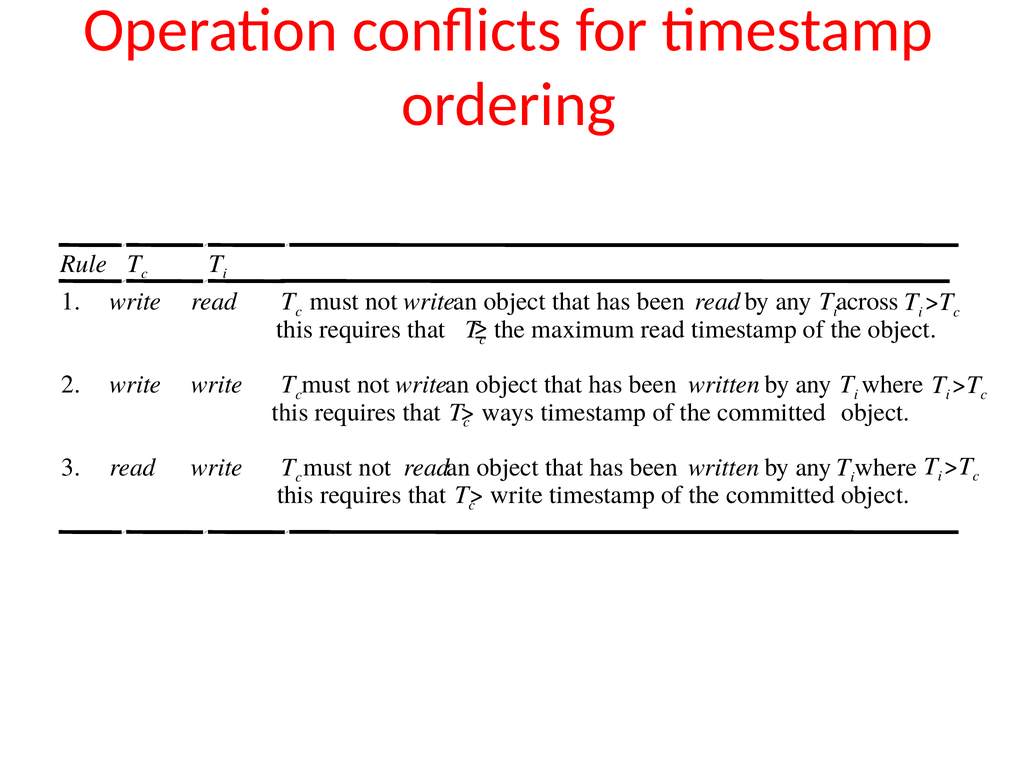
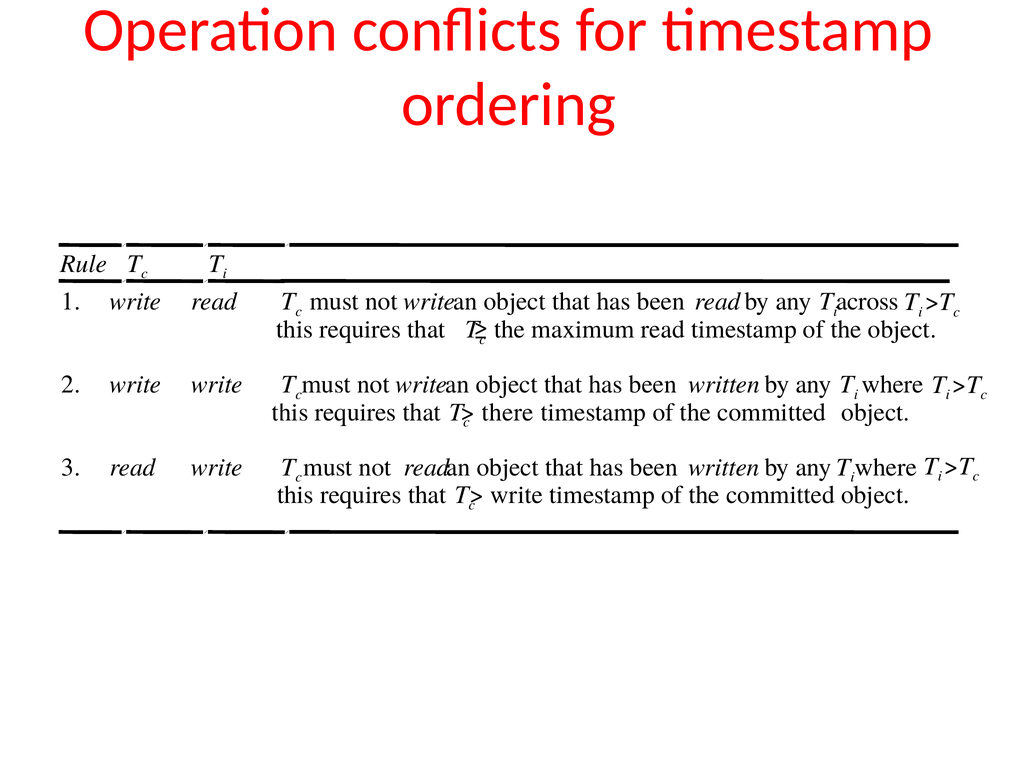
ways: ways -> there
